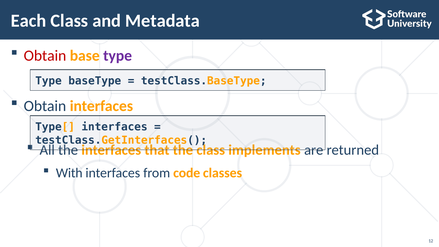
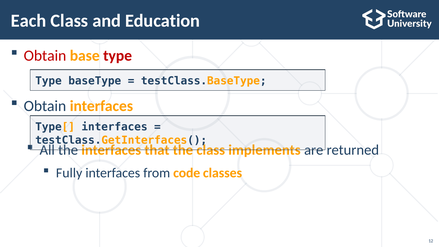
Metadata: Metadata -> Education
type at (118, 56) colour: purple -> red
With: With -> Fully
